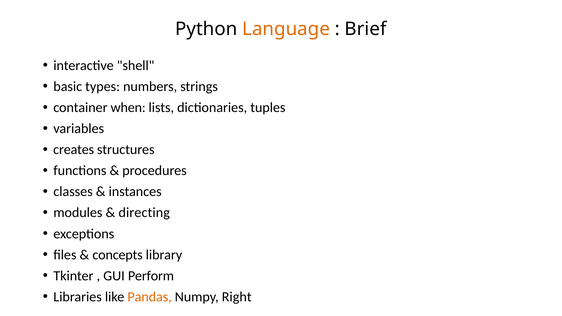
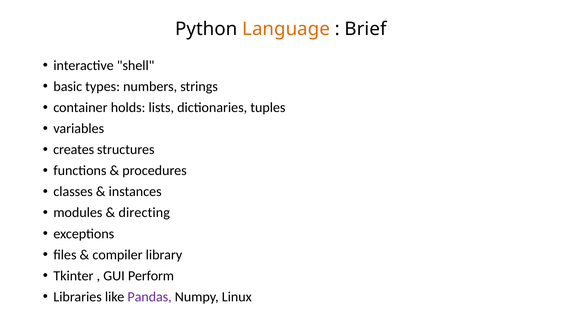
when: when -> holds
concepts: concepts -> compiler
Pandas colour: orange -> purple
Right: Right -> Linux
